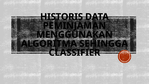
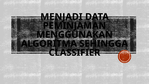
HISTORIS: HISTORIS -> MENJADI
